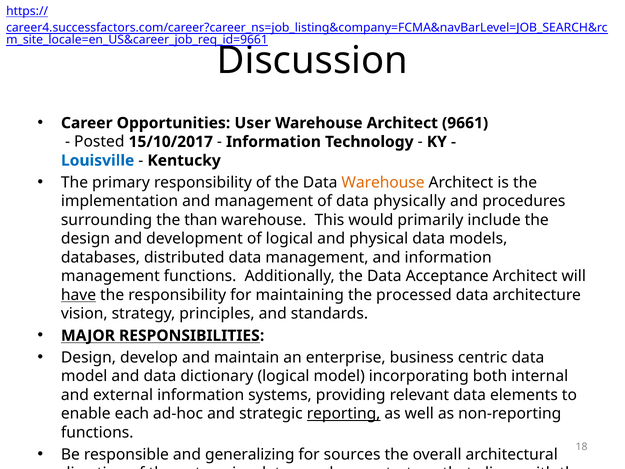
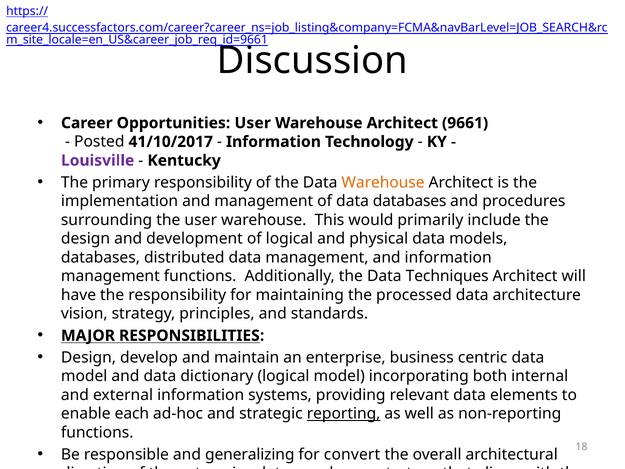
15/10/2017: 15/10/2017 -> 41/10/2017
Louisville colour: blue -> purple
data physically: physically -> databases
the than: than -> user
Acceptance: Acceptance -> Techniques
have underline: present -> none
sources: sources -> convert
